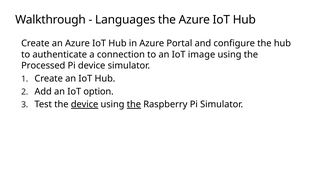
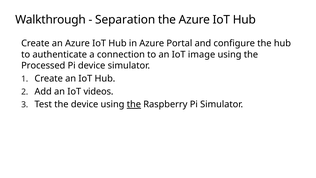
Languages: Languages -> Separation
option: option -> videos
device at (85, 104) underline: present -> none
